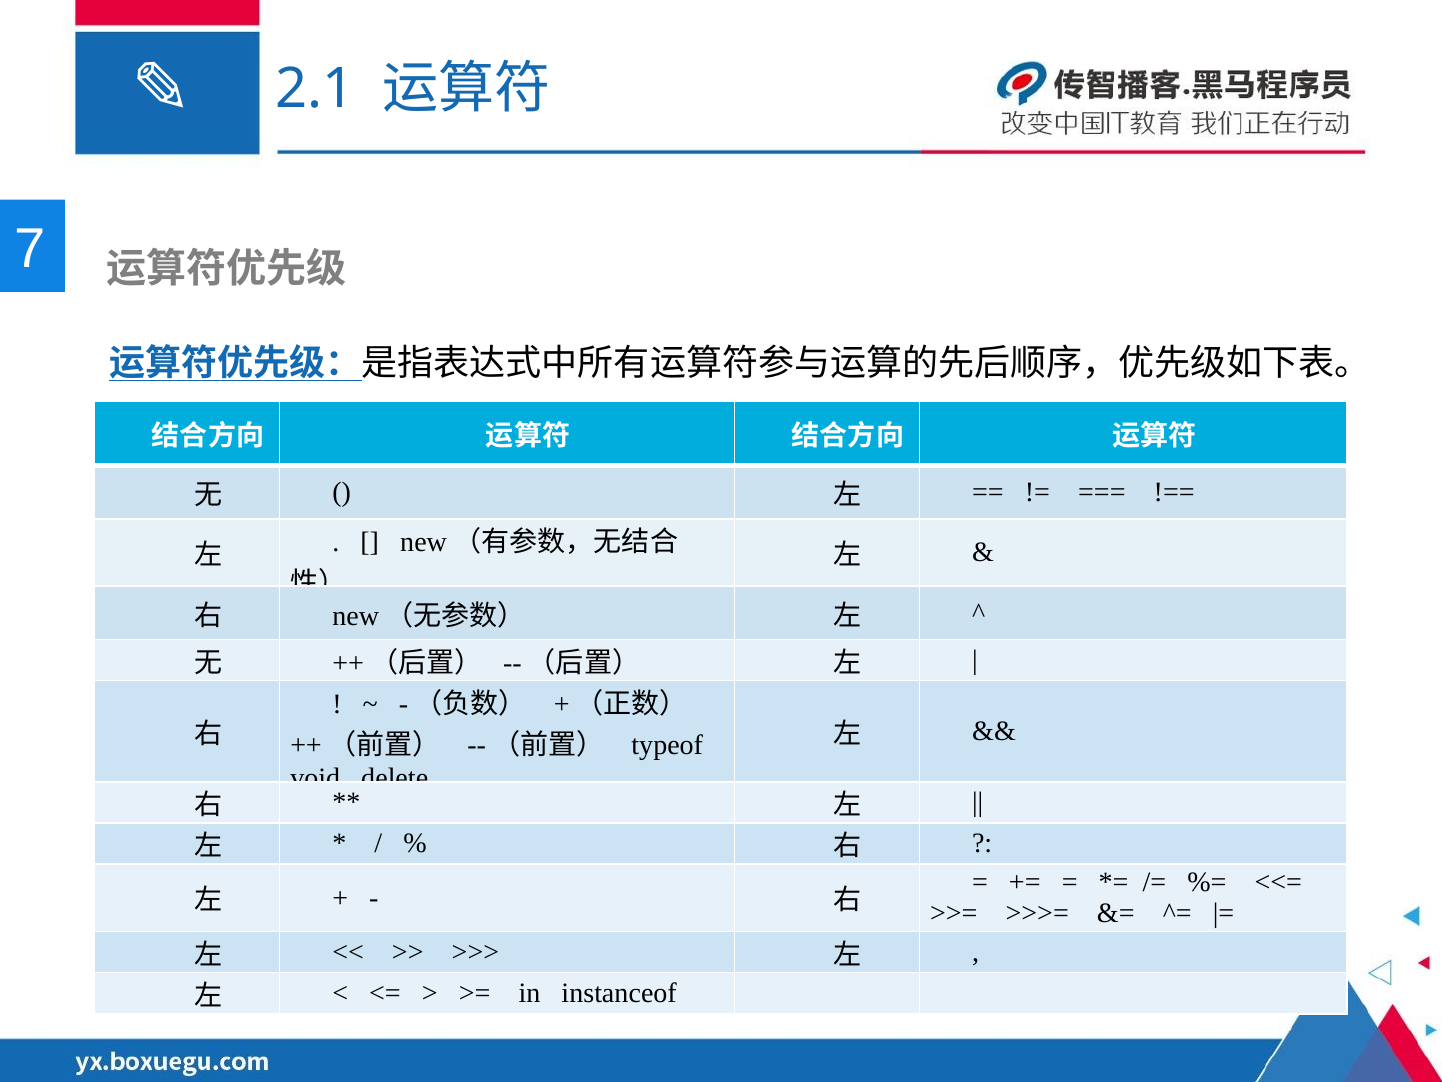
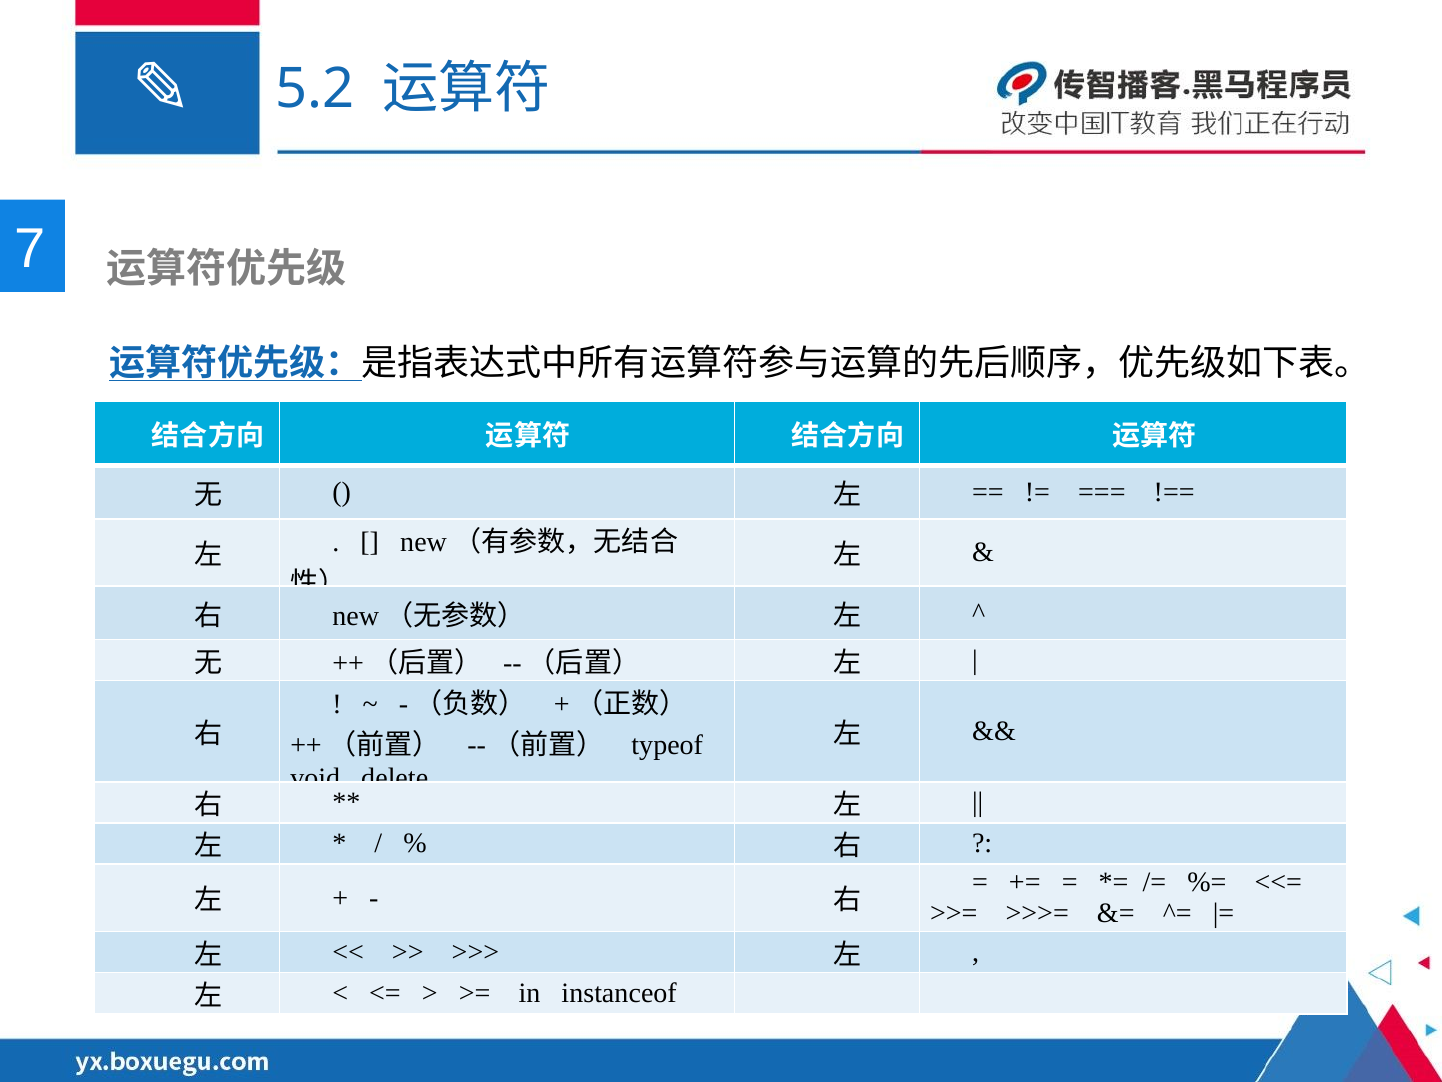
2.1: 2.1 -> 5.2
